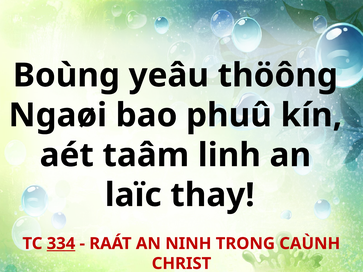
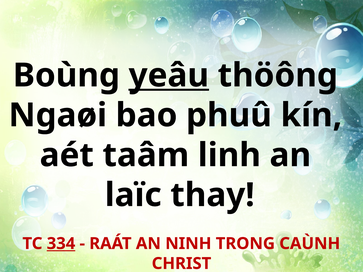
yeâu underline: none -> present
